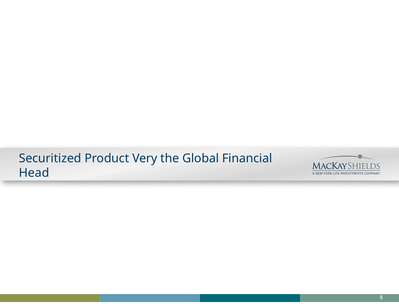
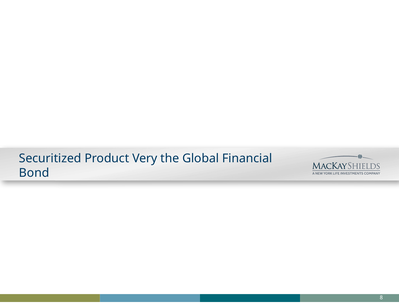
Head: Head -> Bond
